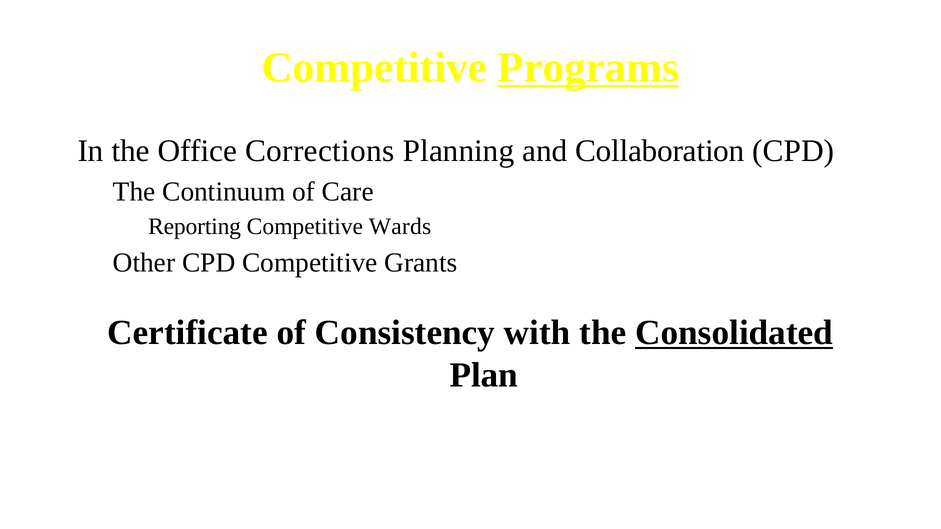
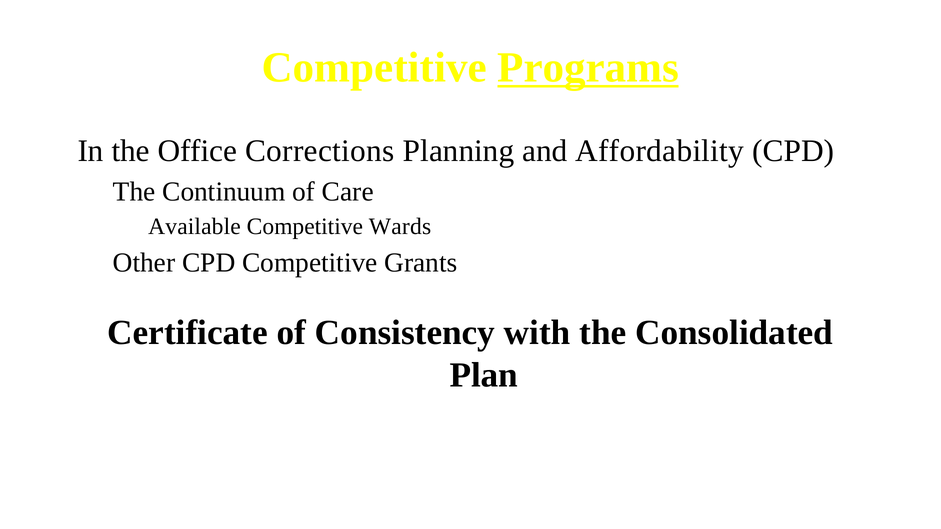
Collaboration: Collaboration -> Affordability
Reporting: Reporting -> Available
Consolidated underline: present -> none
